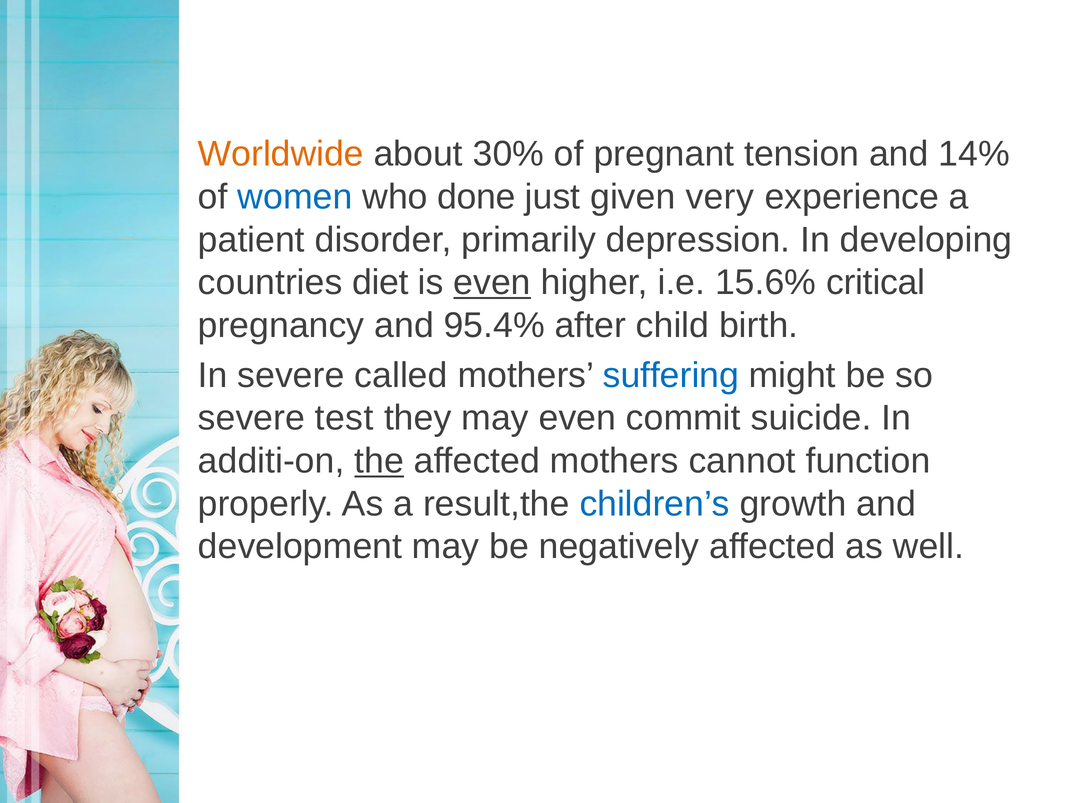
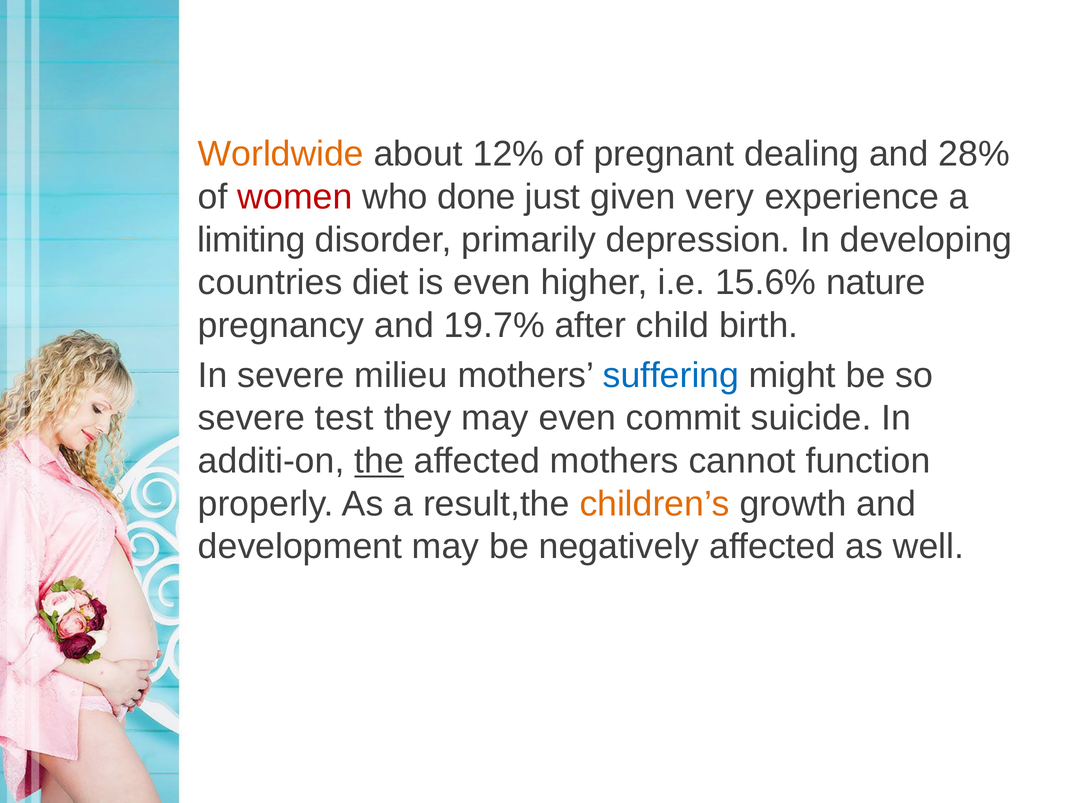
30%: 30% -> 12%
tension: tension -> dealing
14%: 14% -> 28%
women colour: blue -> red
patient: patient -> limiting
even at (492, 282) underline: present -> none
critical: critical -> nature
95.4%: 95.4% -> 19.7%
called: called -> milieu
children’s colour: blue -> orange
